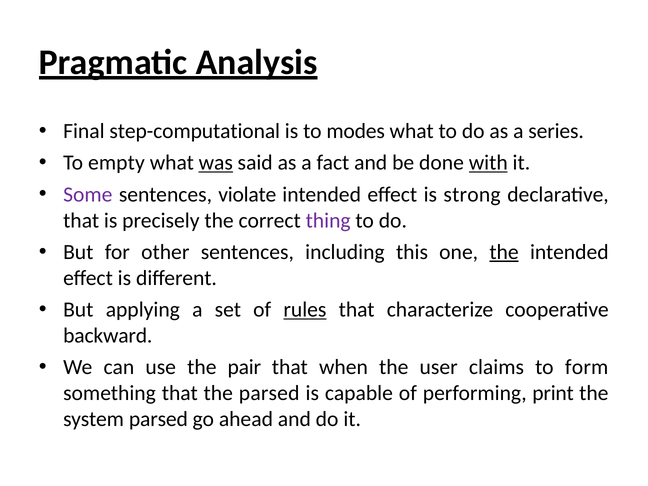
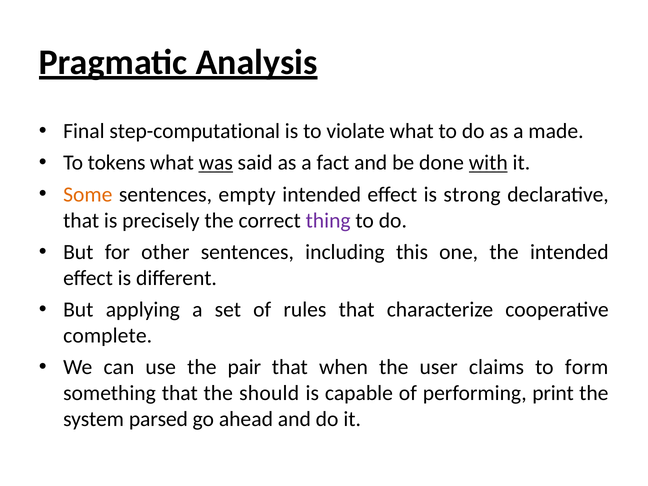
modes: modes -> violate
series: series -> made
empty: empty -> tokens
Some colour: purple -> orange
violate: violate -> empty
the at (504, 252) underline: present -> none
rules underline: present -> none
backward: backward -> complete
the parsed: parsed -> should
